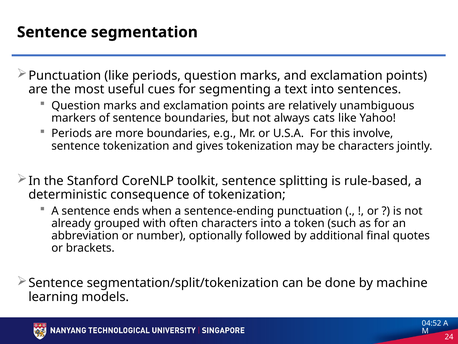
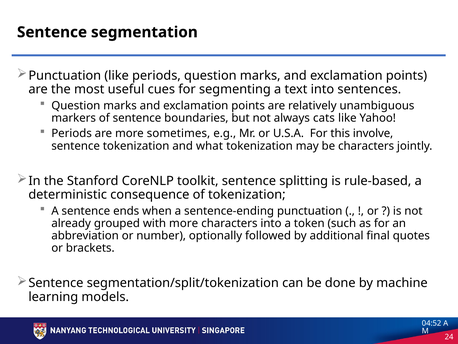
more boundaries: boundaries -> sometimes
gives: gives -> what
with often: often -> more
